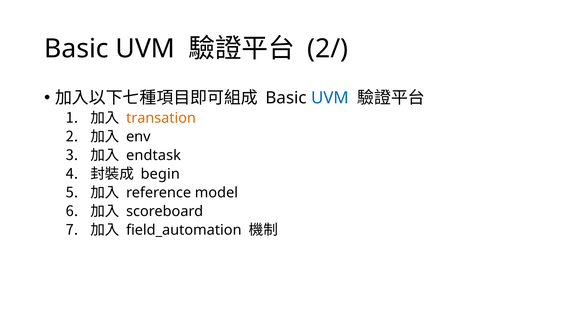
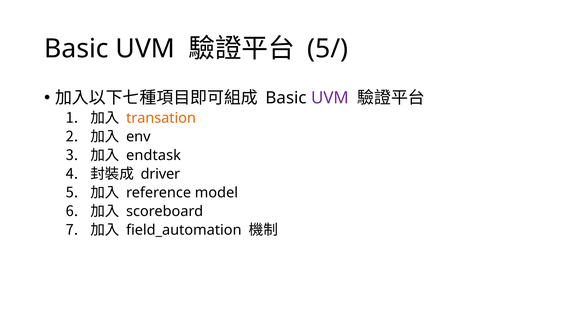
2/: 2/ -> 5/
UVM at (330, 98) colour: blue -> purple
begin: begin -> driver
